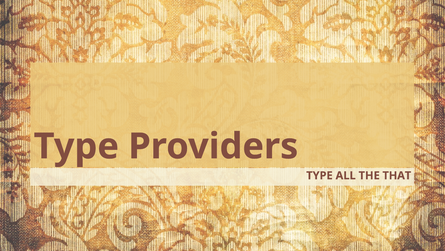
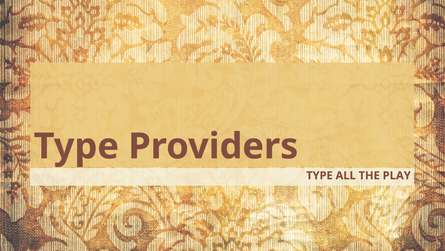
THAT: THAT -> PLAY
